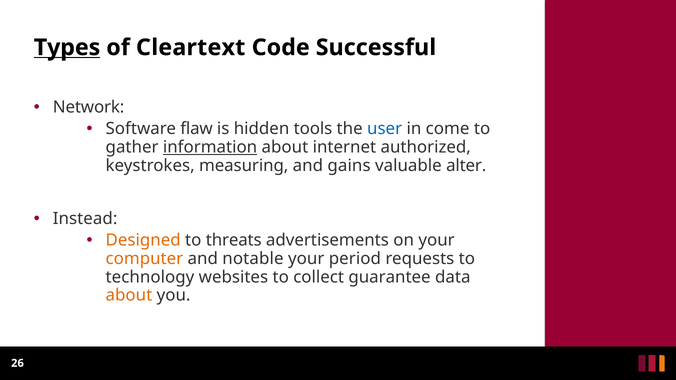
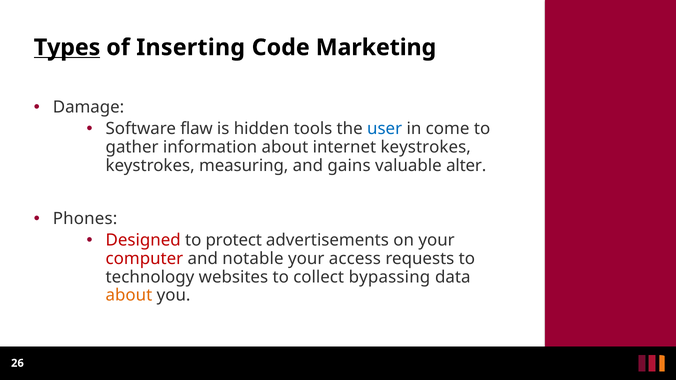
Cleartext: Cleartext -> Inserting
Successful: Successful -> Marketing
Network: Network -> Damage
information underline: present -> none
internet authorized: authorized -> keystrokes
Instead: Instead -> Phones
Designed colour: orange -> red
threats: threats -> protect
computer colour: orange -> red
period: period -> access
guarantee: guarantee -> bypassing
